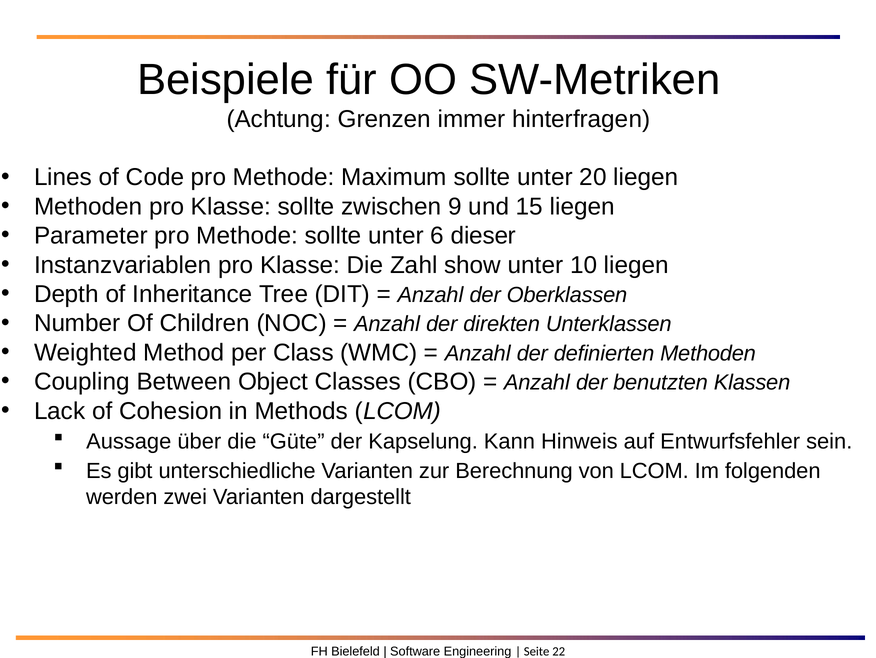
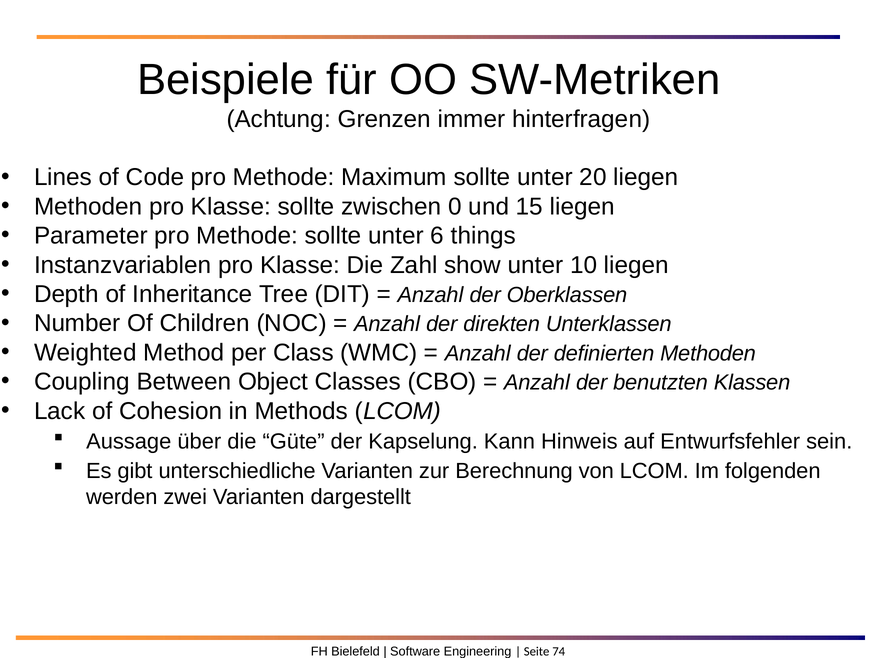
9: 9 -> 0
dieser: dieser -> things
22: 22 -> 74
